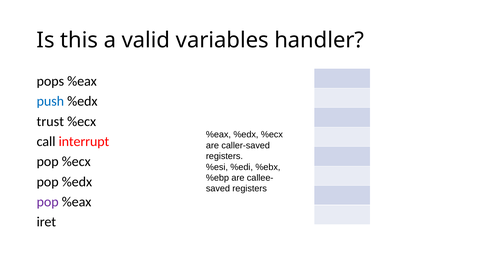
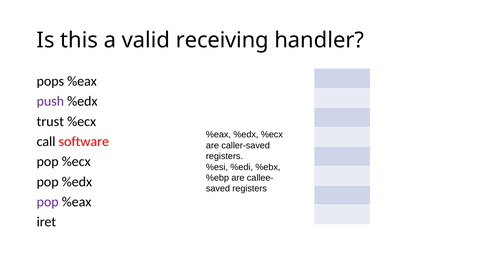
variables: variables -> receiving
push colour: blue -> purple
interrupt: interrupt -> software
